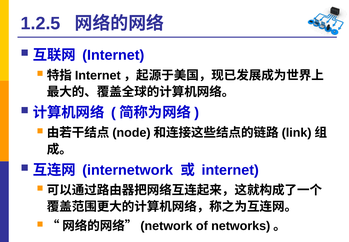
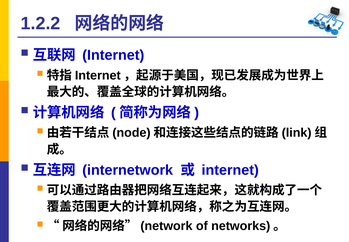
1.2.5: 1.2.5 -> 1.2.2
